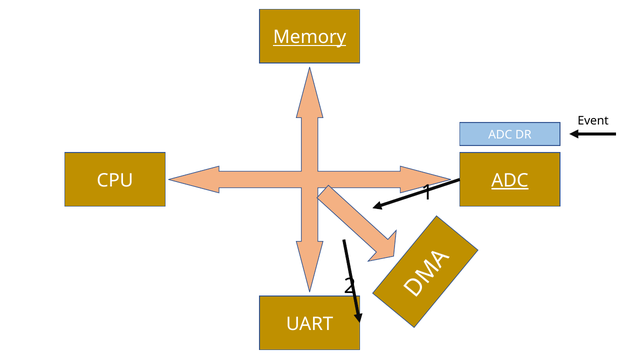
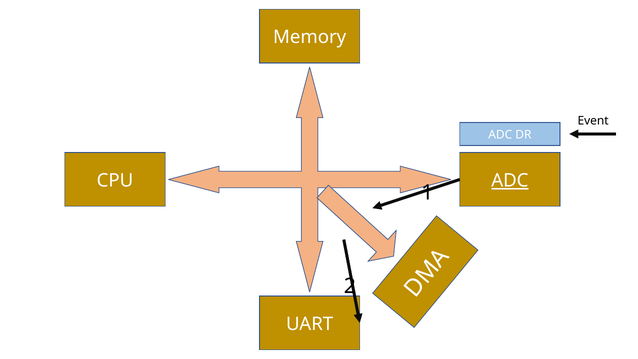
Memory underline: present -> none
